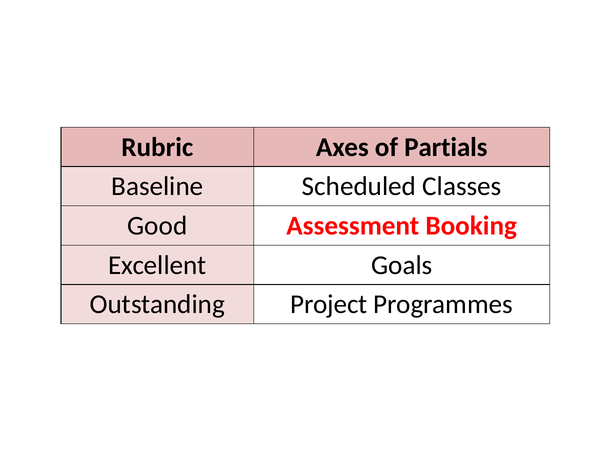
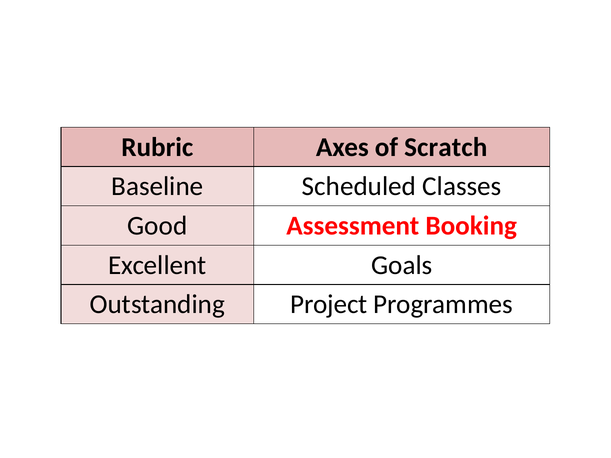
Partials: Partials -> Scratch
